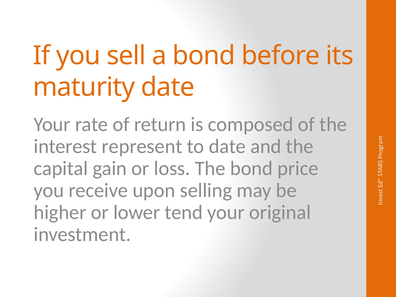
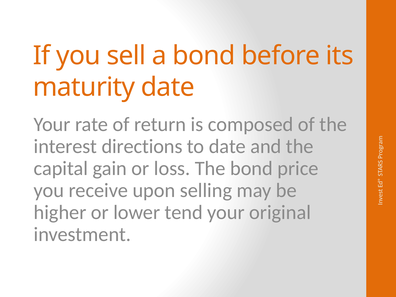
represent: represent -> directions
